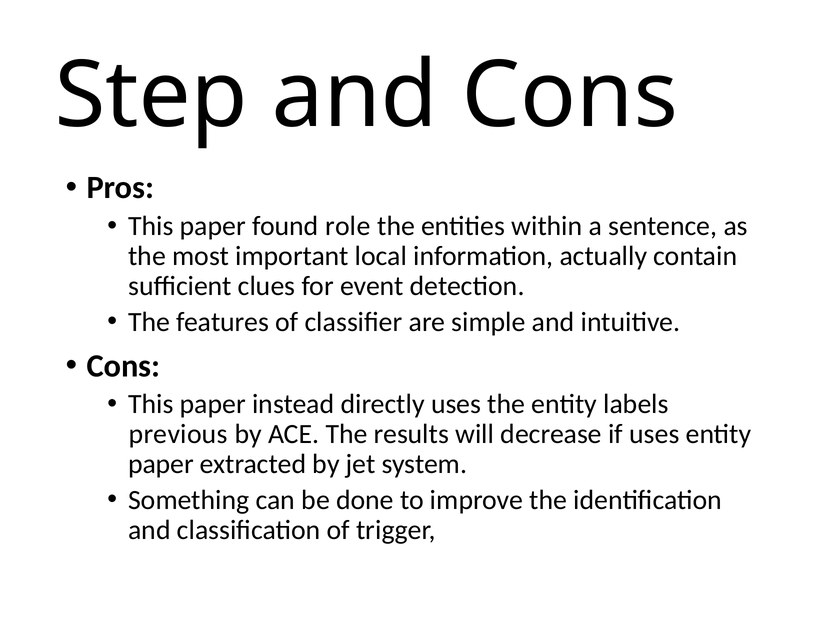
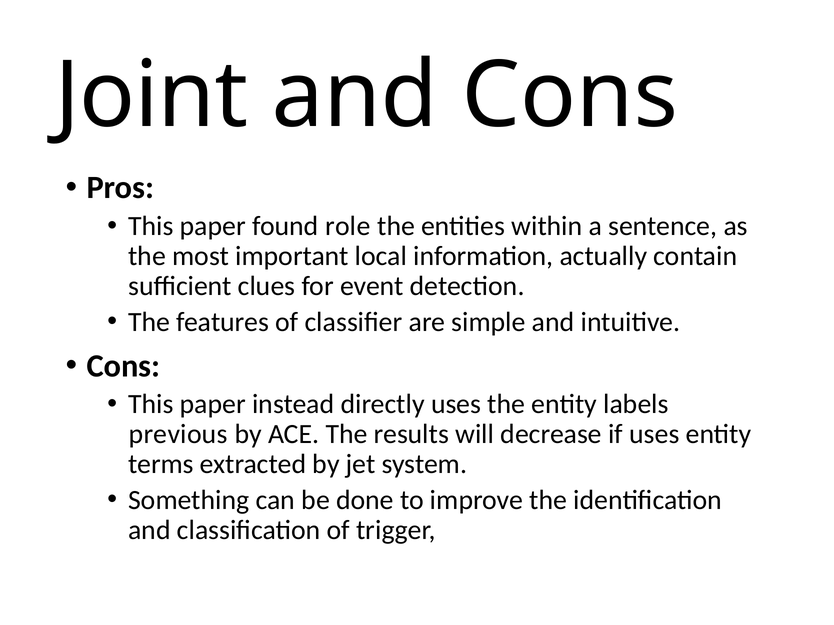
Step: Step -> Joint
paper at (161, 464): paper -> terms
